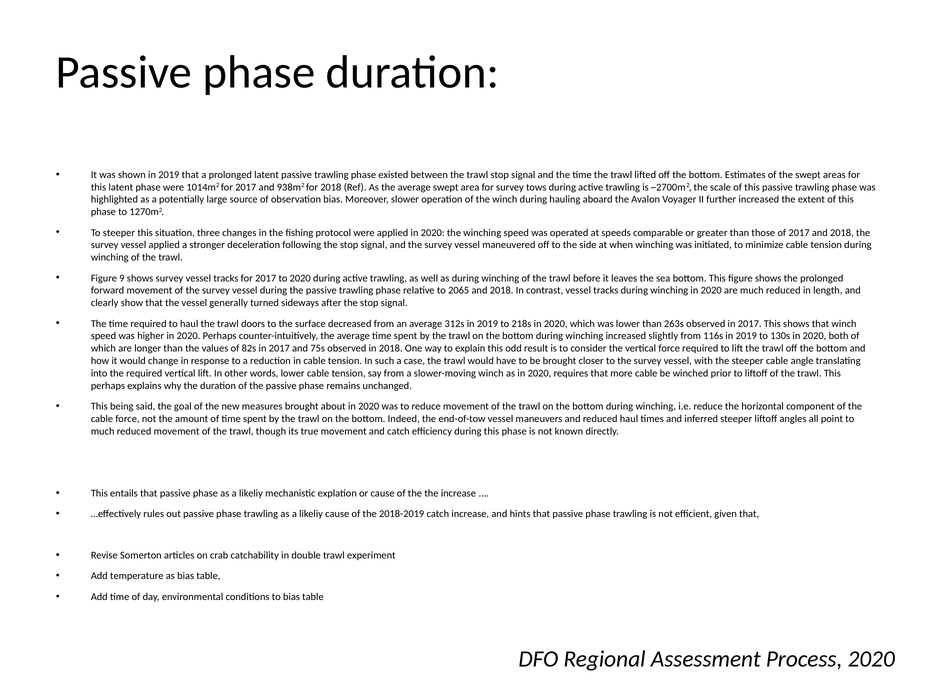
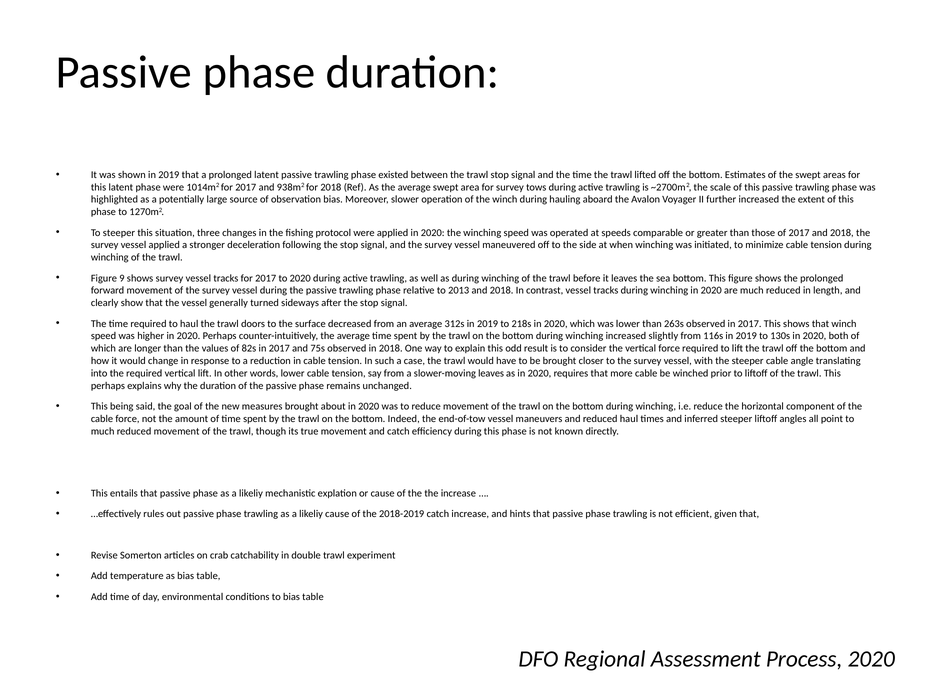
2065: 2065 -> 2013
slower-moving winch: winch -> leaves
